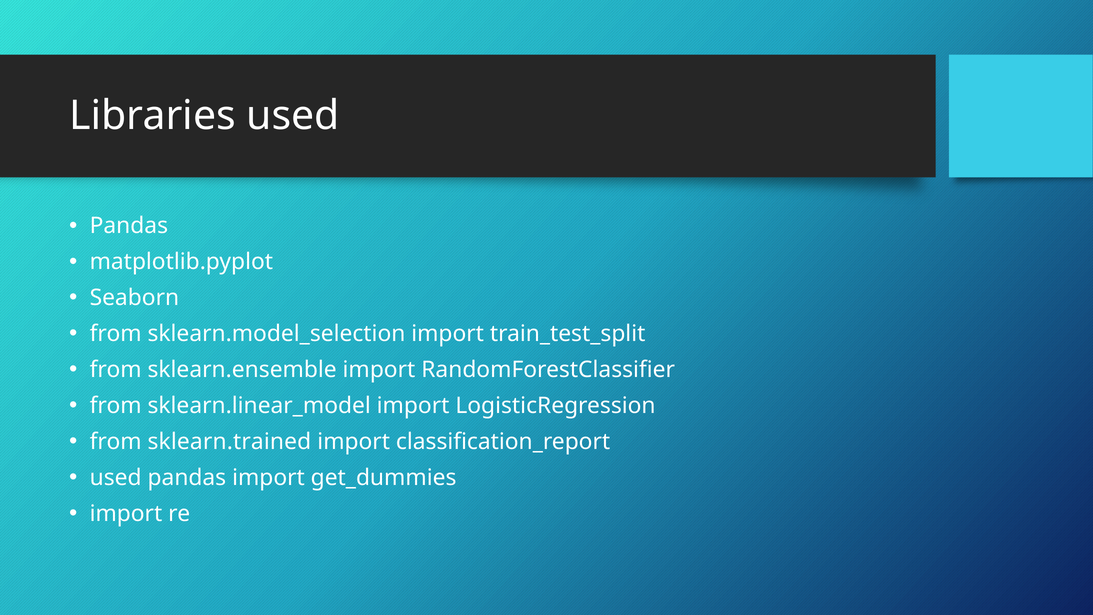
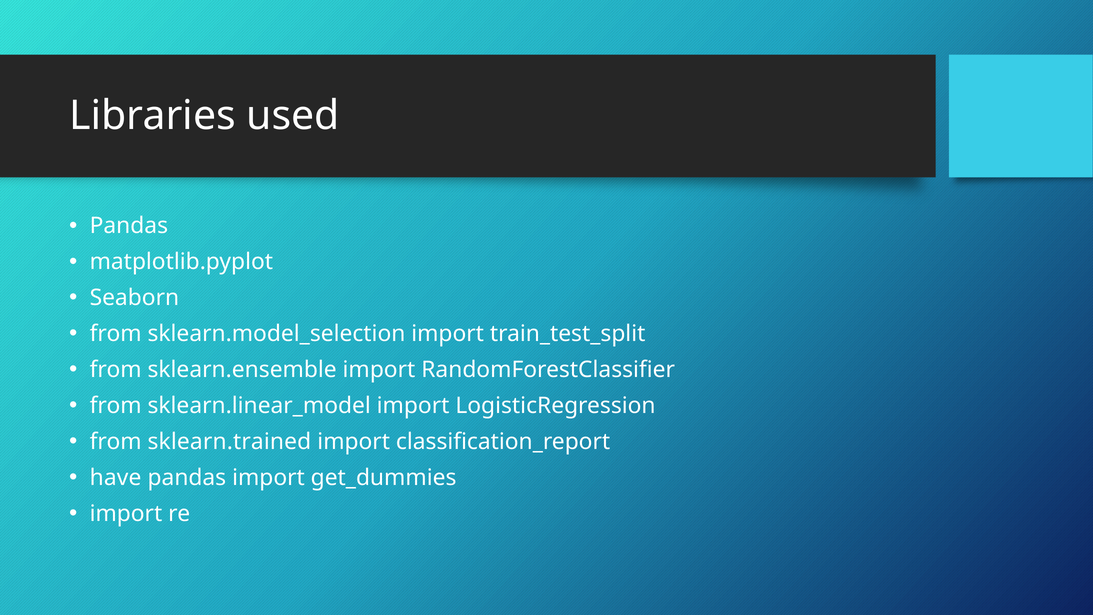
used at (116, 478): used -> have
